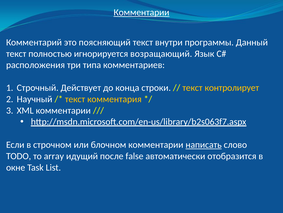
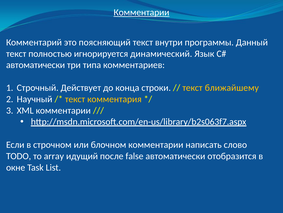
возращающий: возращающий -> динамический
расположения at (36, 65): расположения -> автоматически
контролирует: контролирует -> ближайшему
написать underline: present -> none
